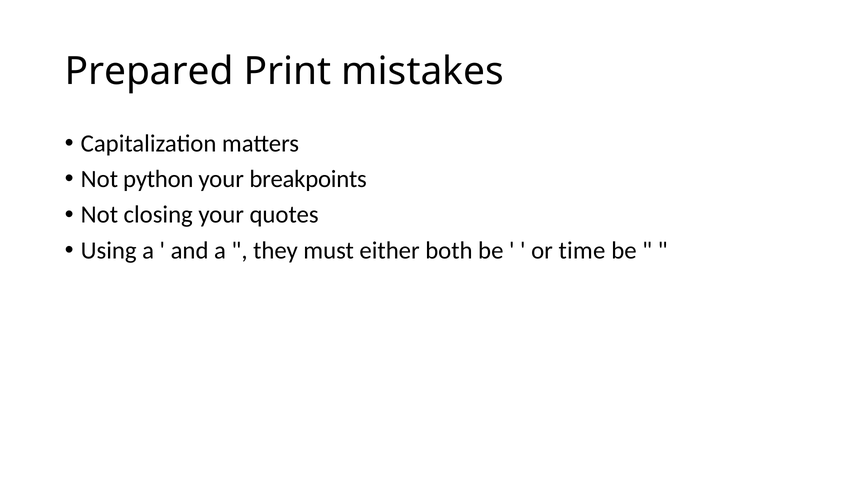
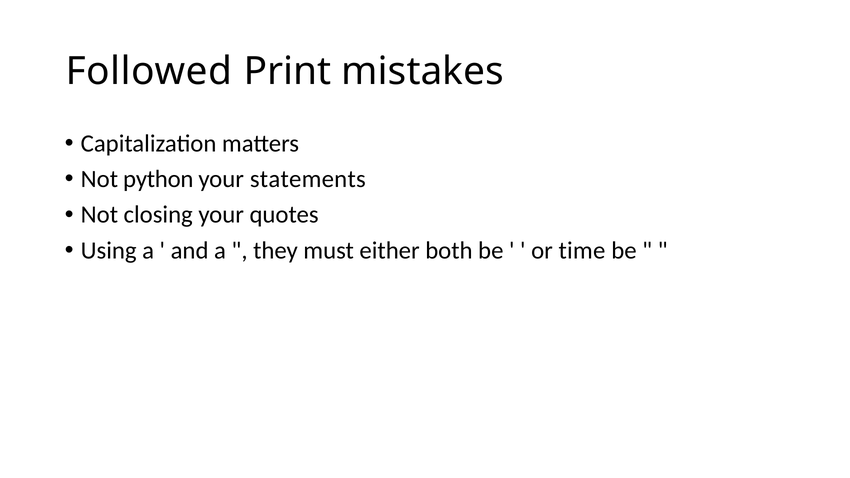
Prepared: Prepared -> Followed
breakpoints: breakpoints -> statements
